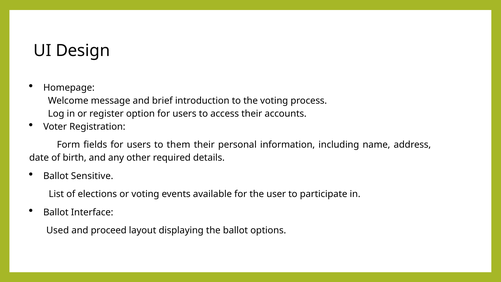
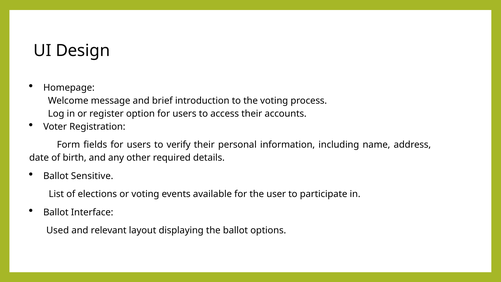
them: them -> verify
proceed: proceed -> relevant
